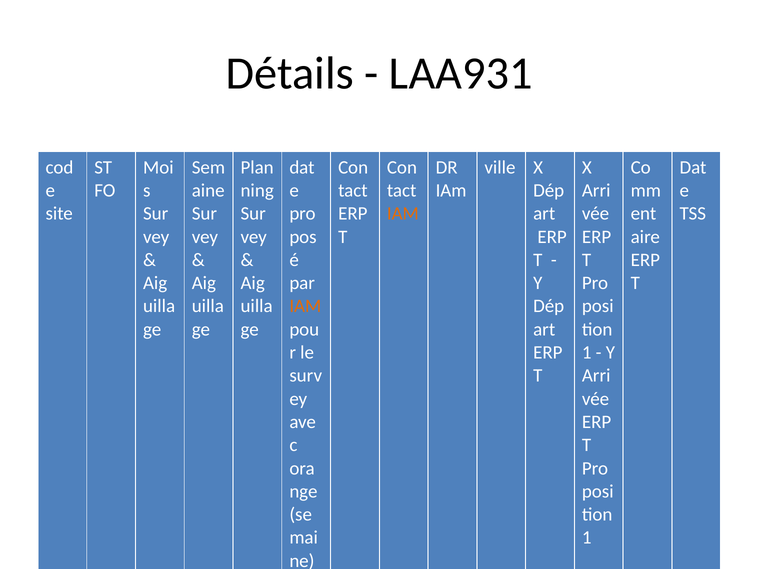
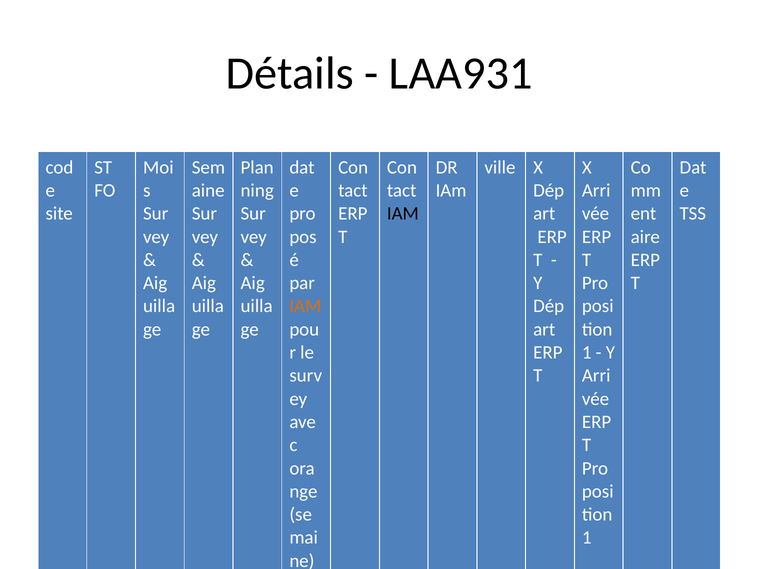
IAM at (403, 214) colour: orange -> black
